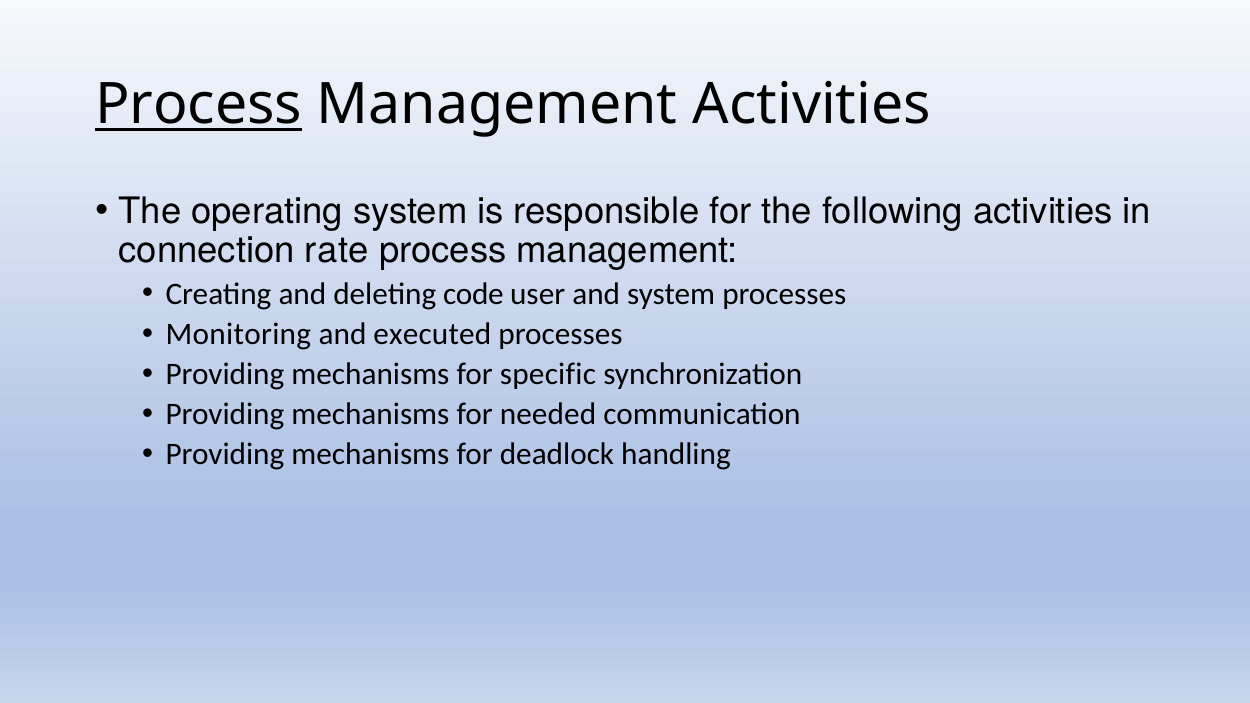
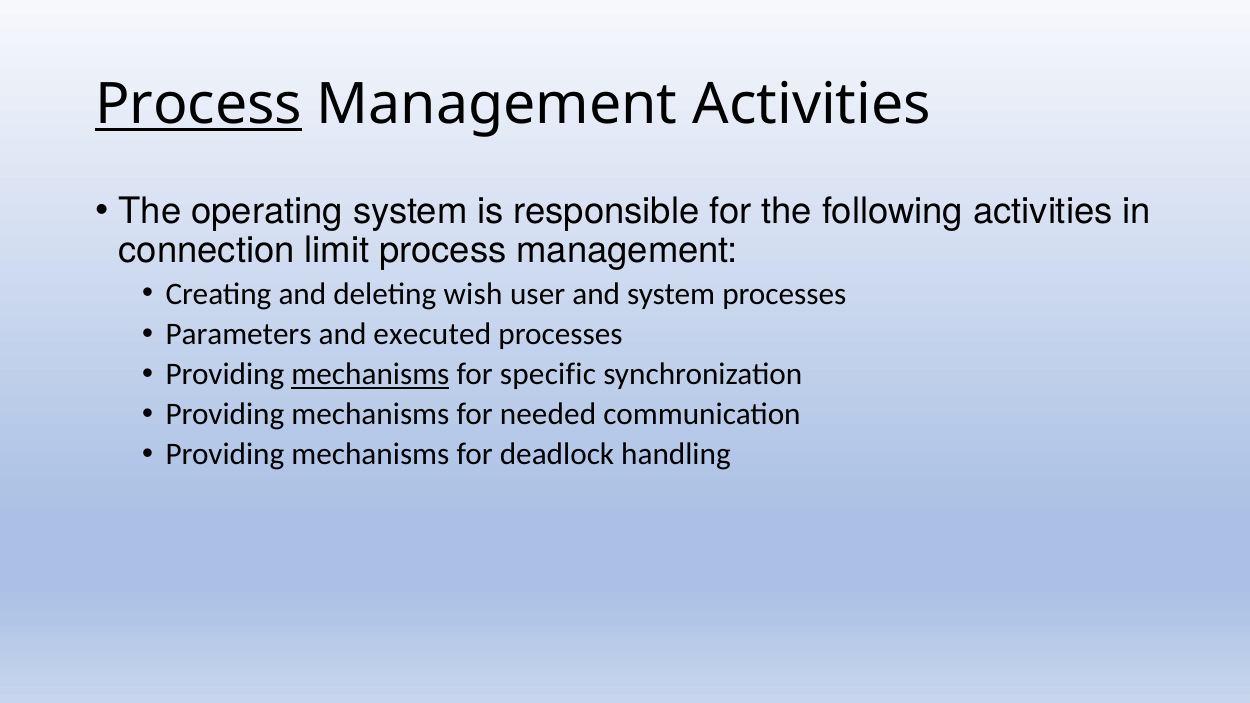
rate: rate -> limit
code: code -> wish
Monitoring: Monitoring -> Parameters
mechanisms at (370, 374) underline: none -> present
